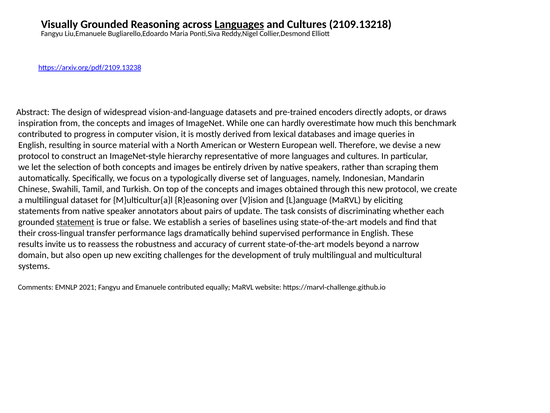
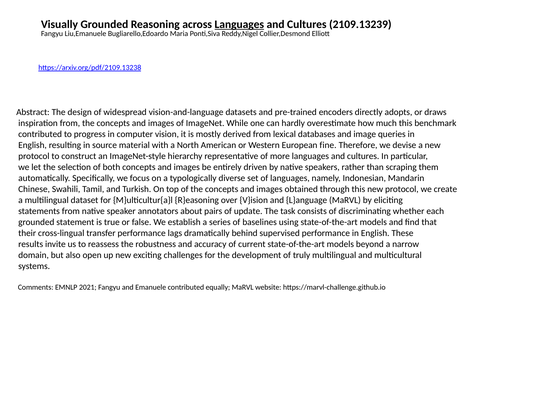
2109.13218: 2109.13218 -> 2109.13239
well: well -> fine
statement underline: present -> none
